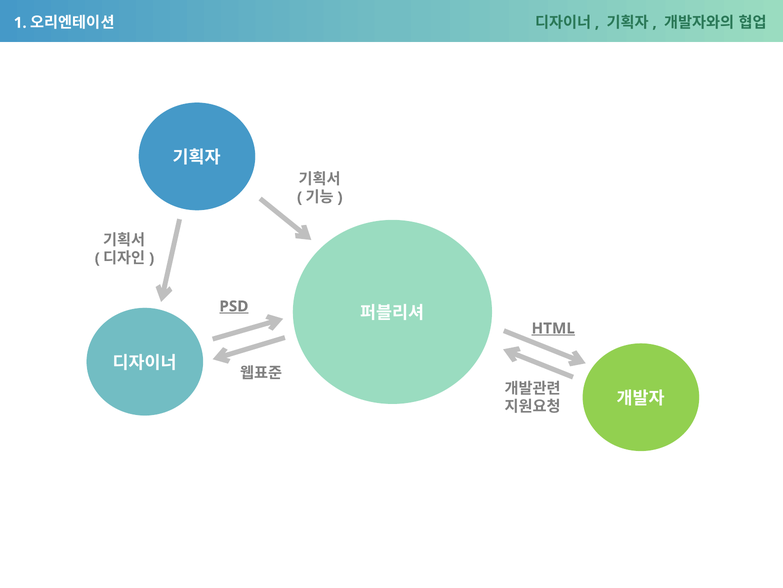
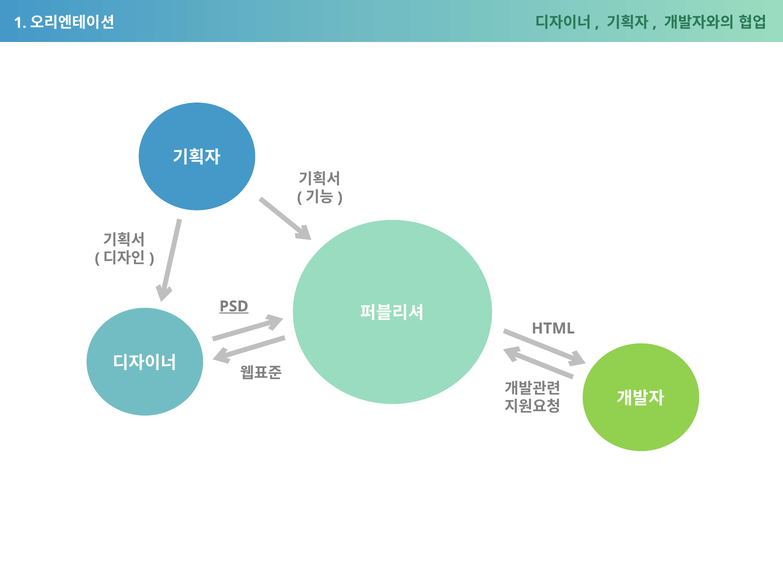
HTML underline: present -> none
